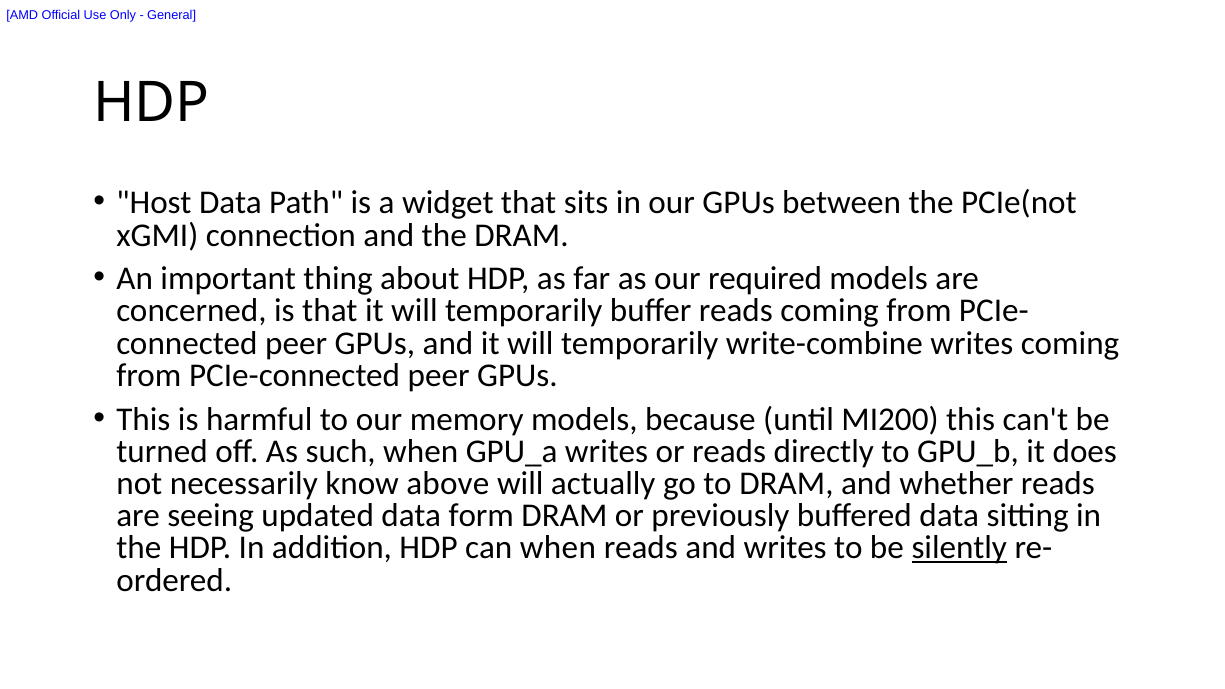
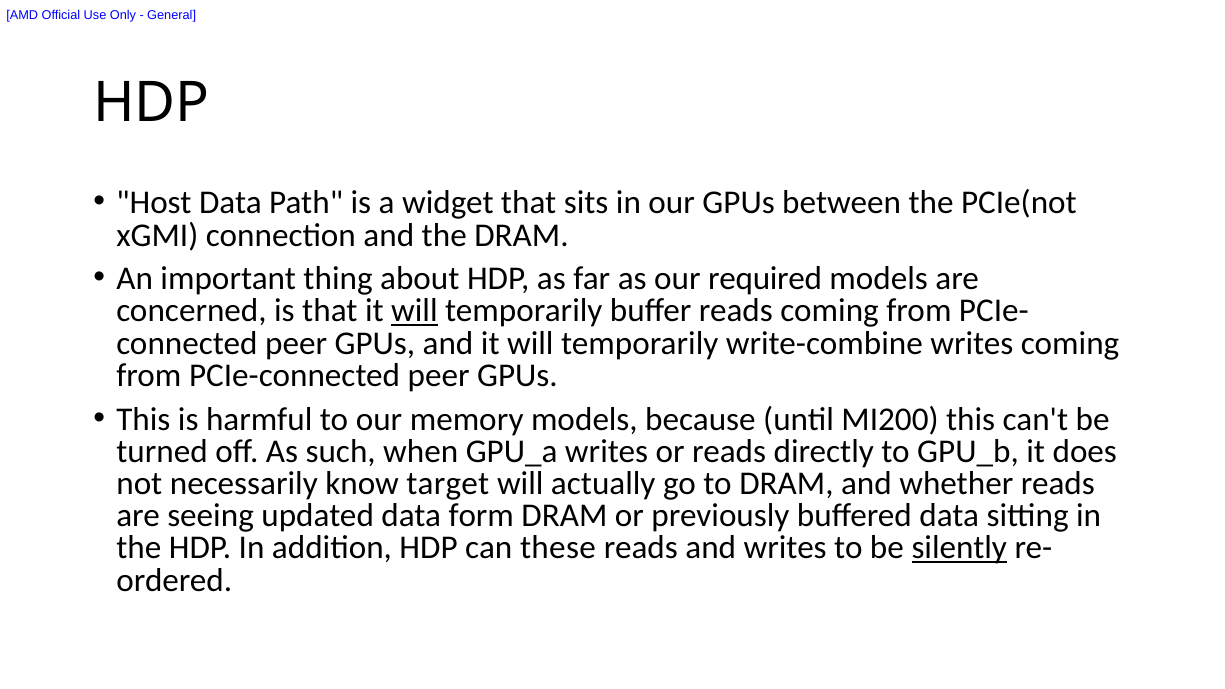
will at (414, 311) underline: none -> present
above: above -> target
can when: when -> these
